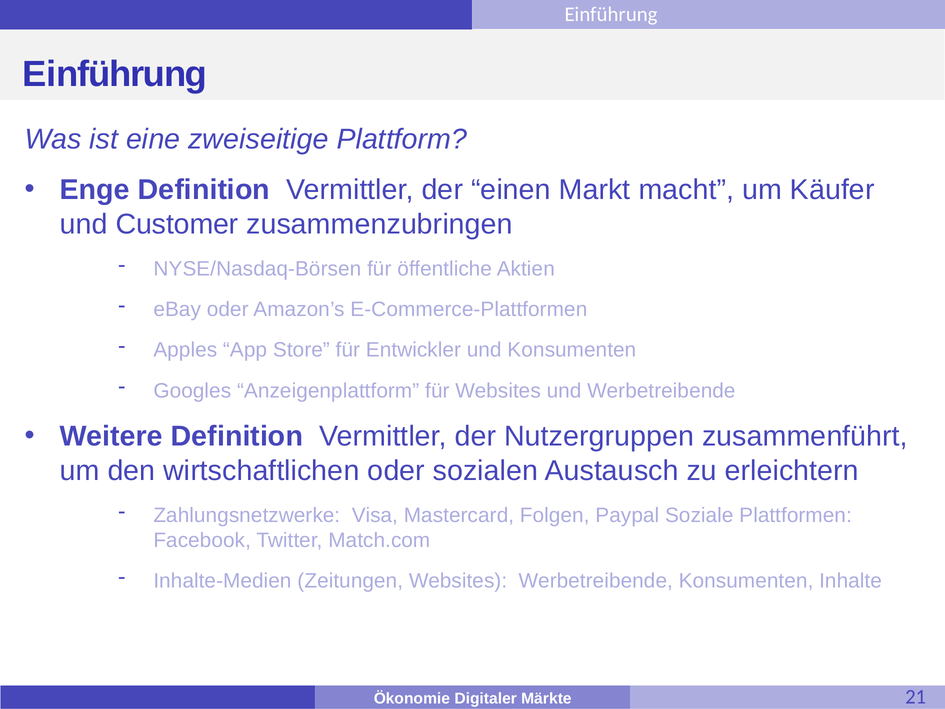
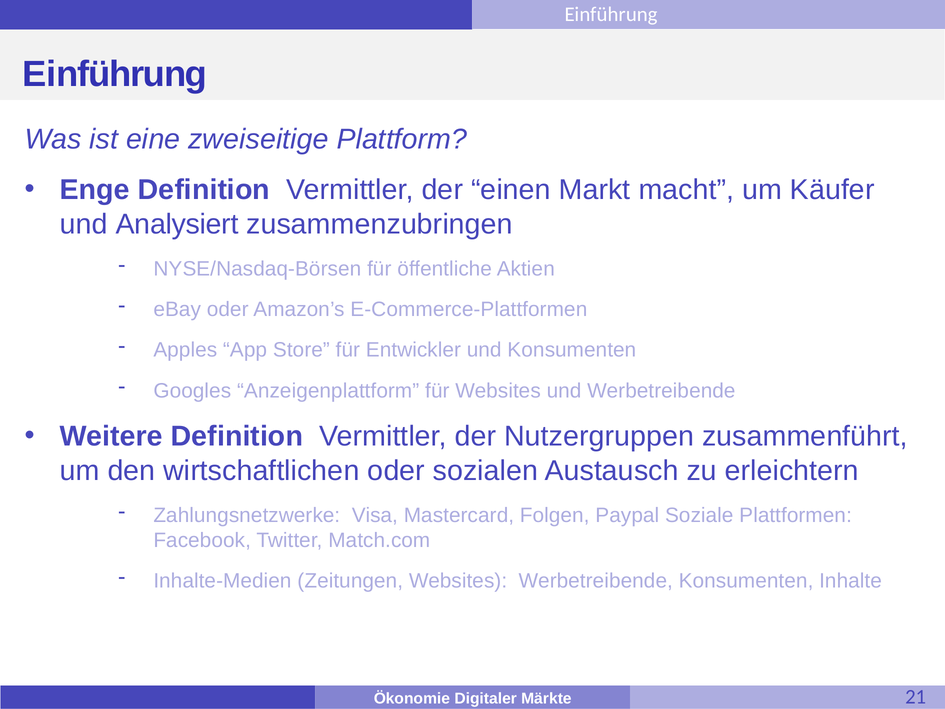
Customer: Customer -> Analysiert
